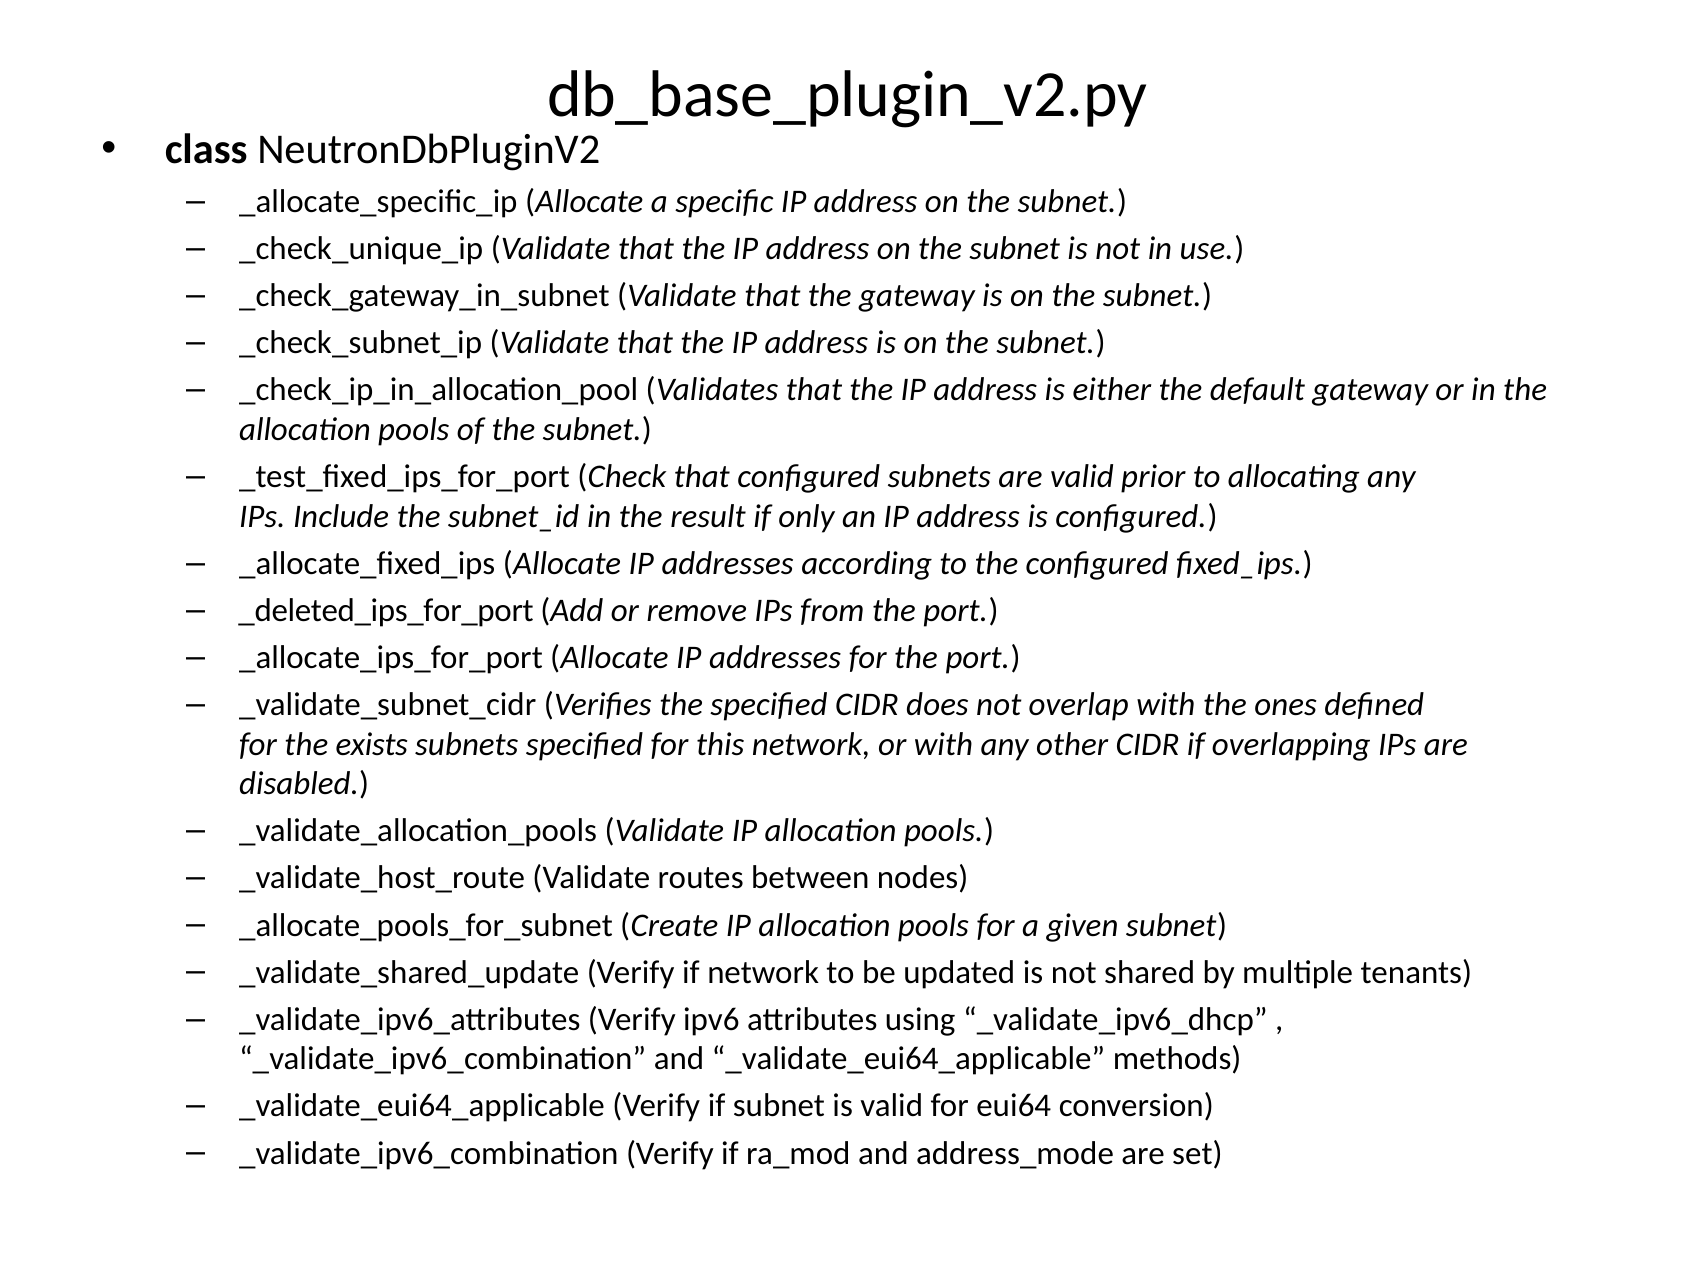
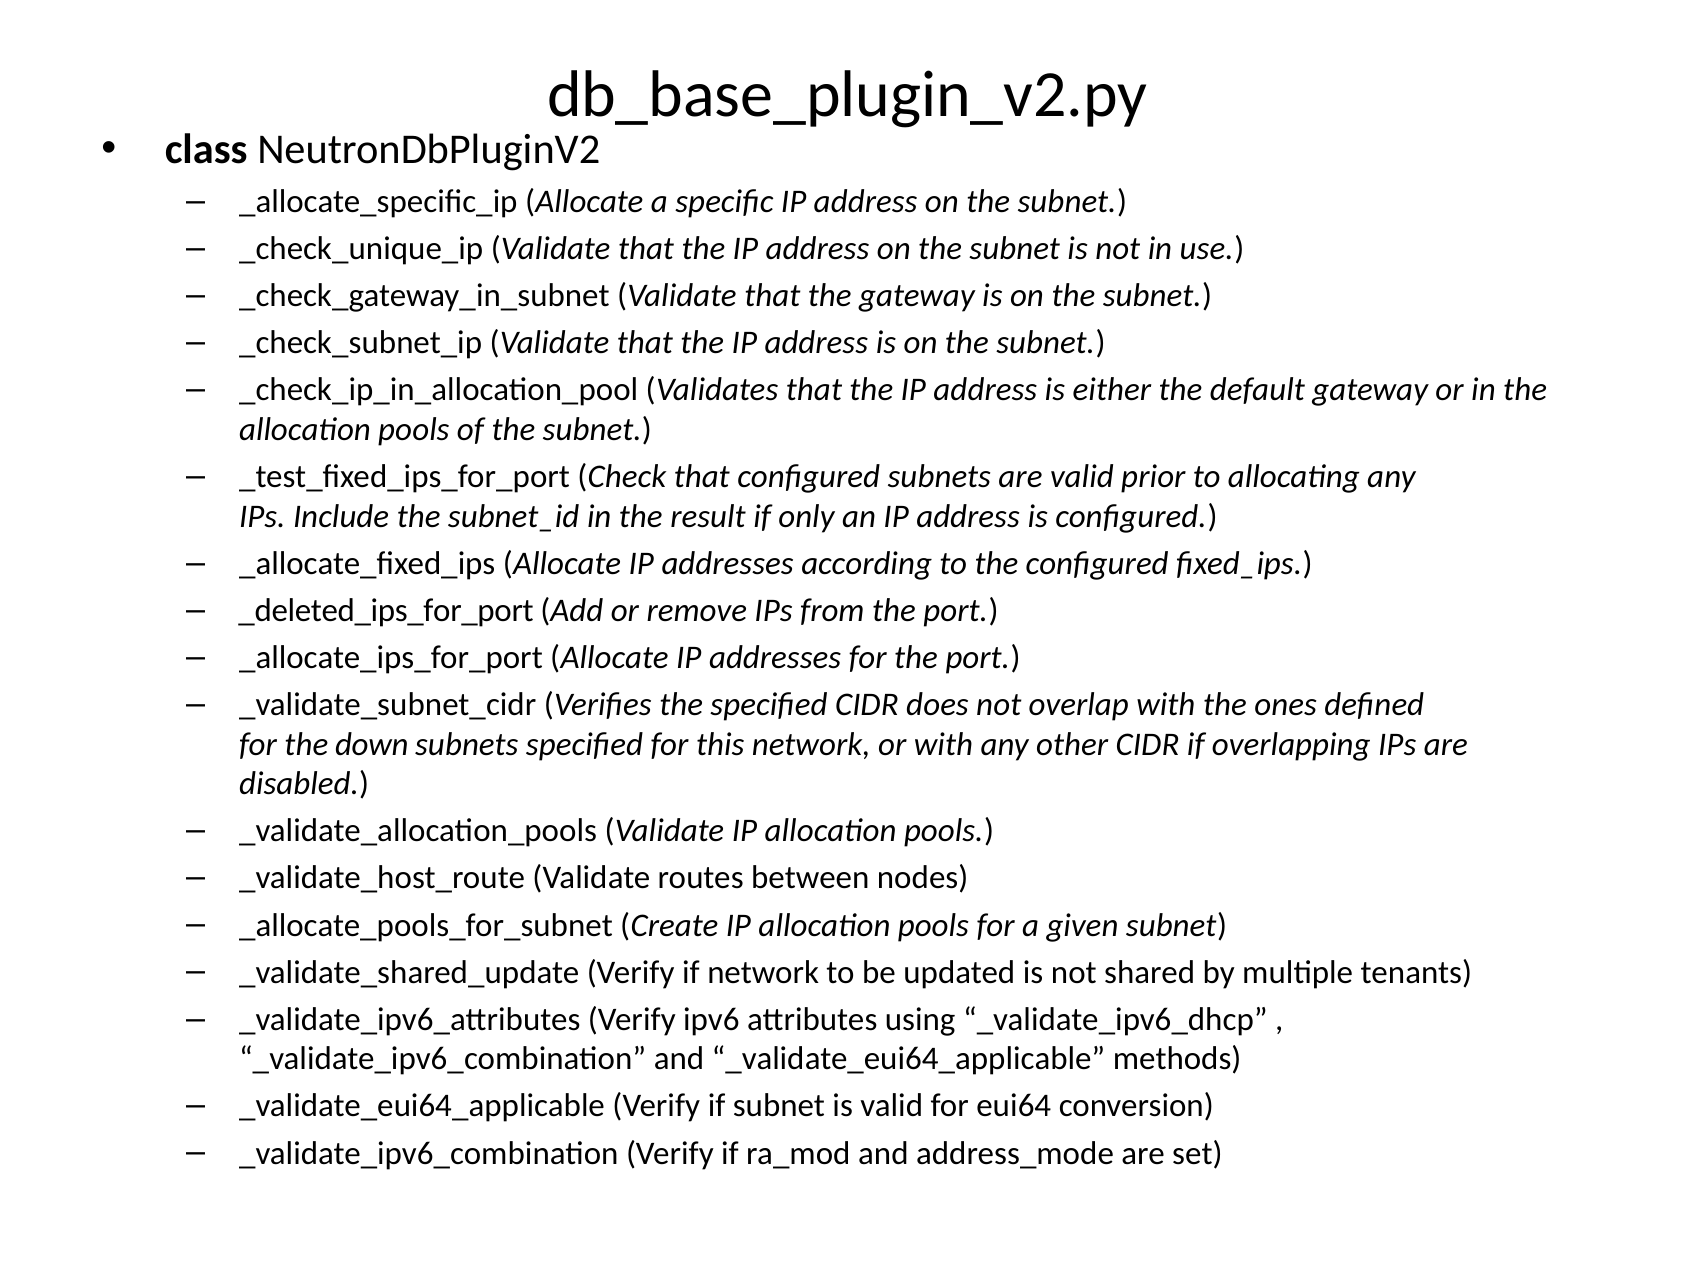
exists: exists -> down
